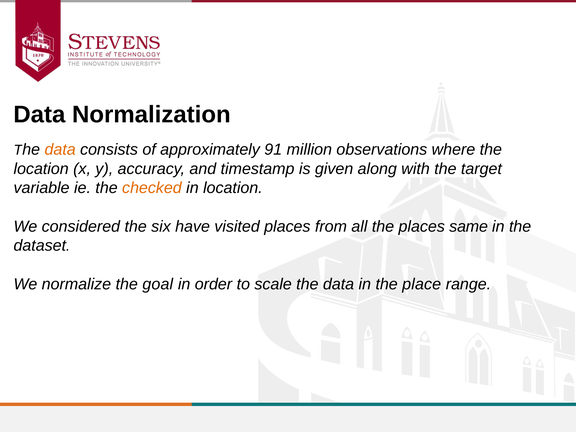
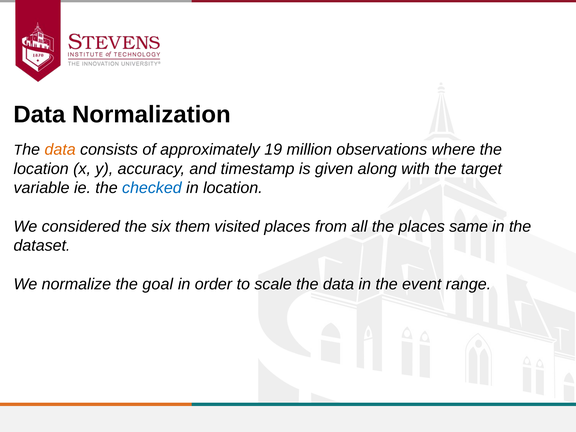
91: 91 -> 19
checked colour: orange -> blue
have: have -> them
place: place -> event
